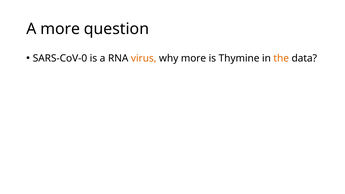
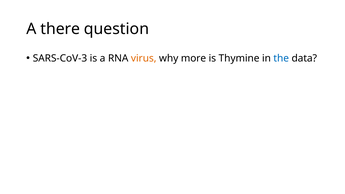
A more: more -> there
SARS-CoV-0: SARS-CoV-0 -> SARS-CoV-3
the colour: orange -> blue
